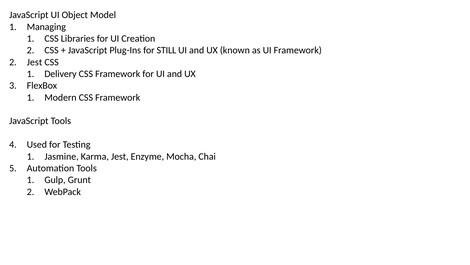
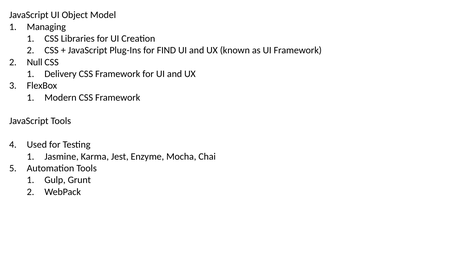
STILL: STILL -> FIND
Jest at (34, 62): Jest -> Null
